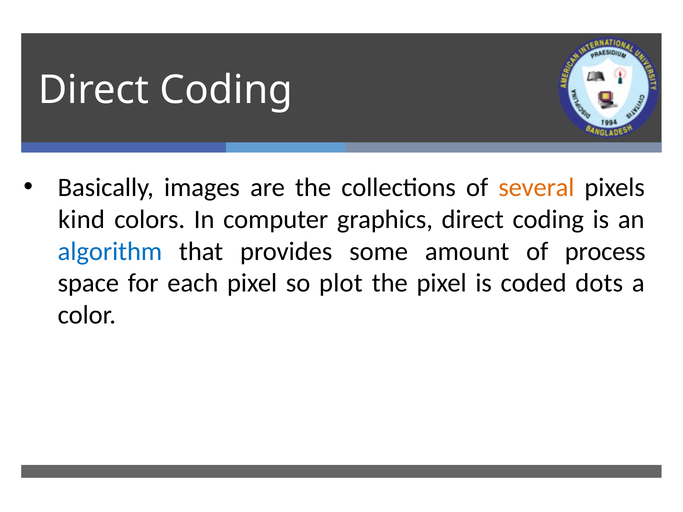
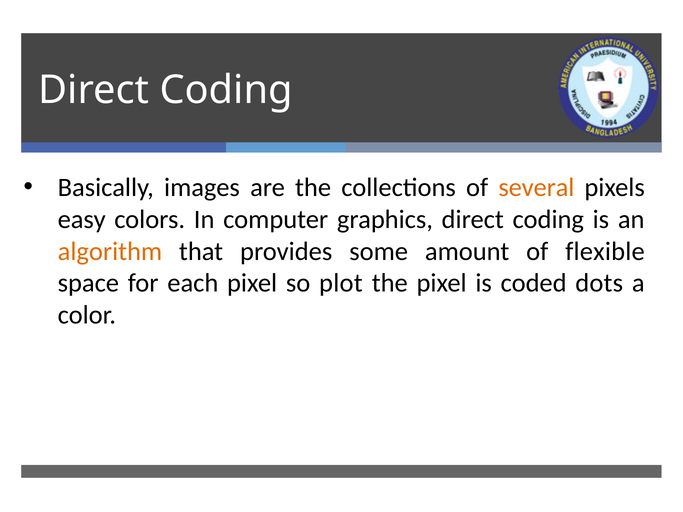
kind: kind -> easy
algorithm colour: blue -> orange
process: process -> flexible
